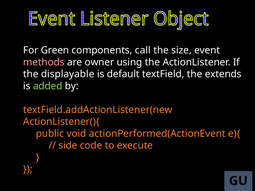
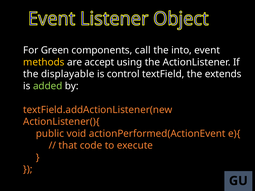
size: size -> into
methods colour: pink -> yellow
owner: owner -> accept
default: default -> control
side: side -> that
